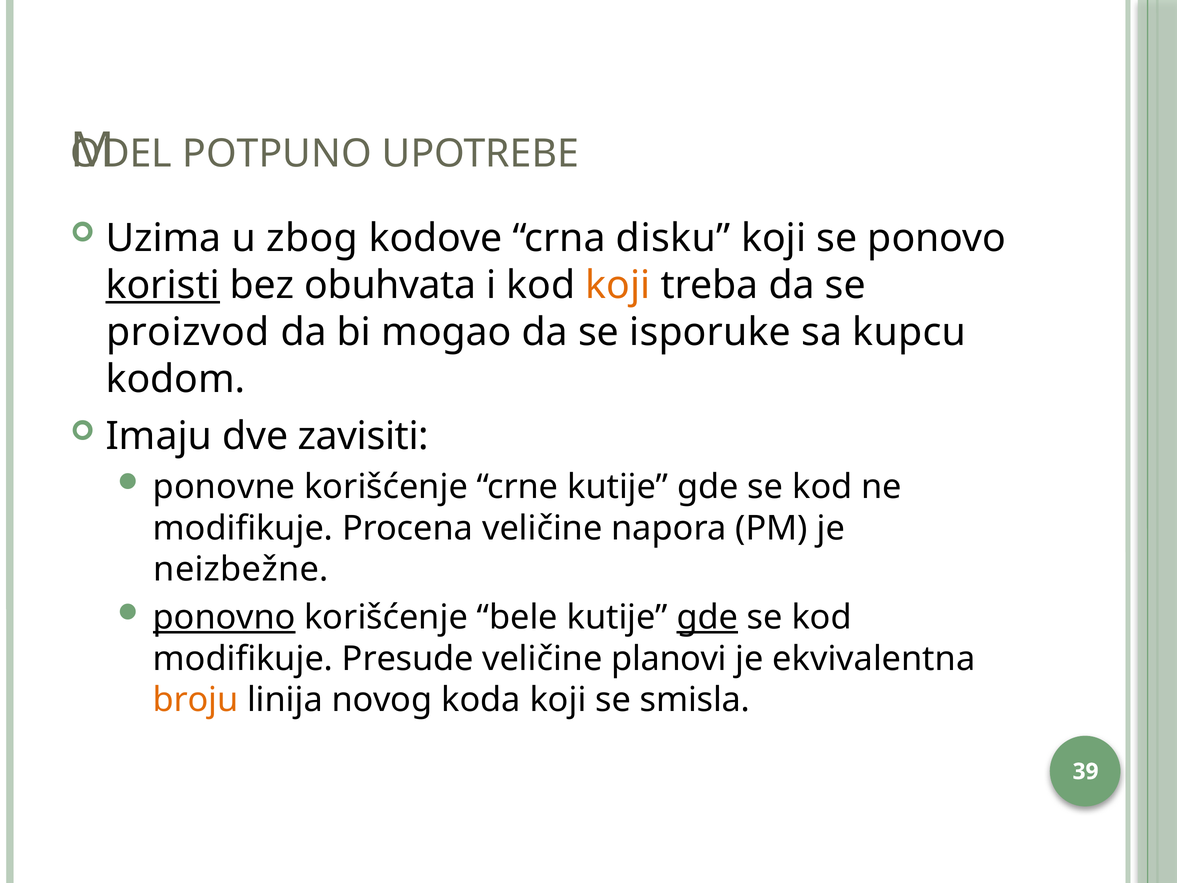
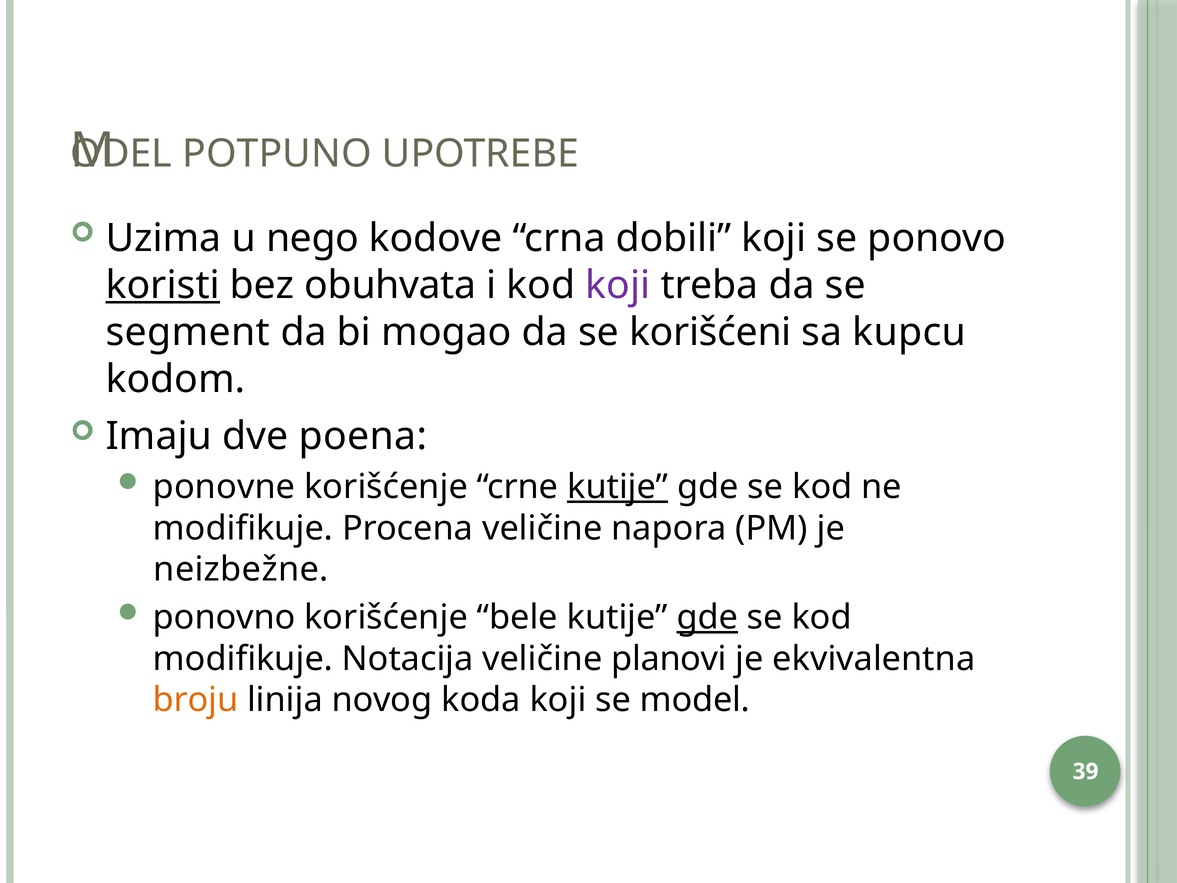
zbog: zbog -> nego
disku: disku -> dobili
koji at (618, 285) colour: orange -> purple
proizvod: proizvod -> segment
isporuke: isporuke -> korišćeni
zavisiti: zavisiti -> poena
kutije at (618, 487) underline: none -> present
ponovno underline: present -> none
Presude: Presude -> Notacija
smisla: smisla -> model
